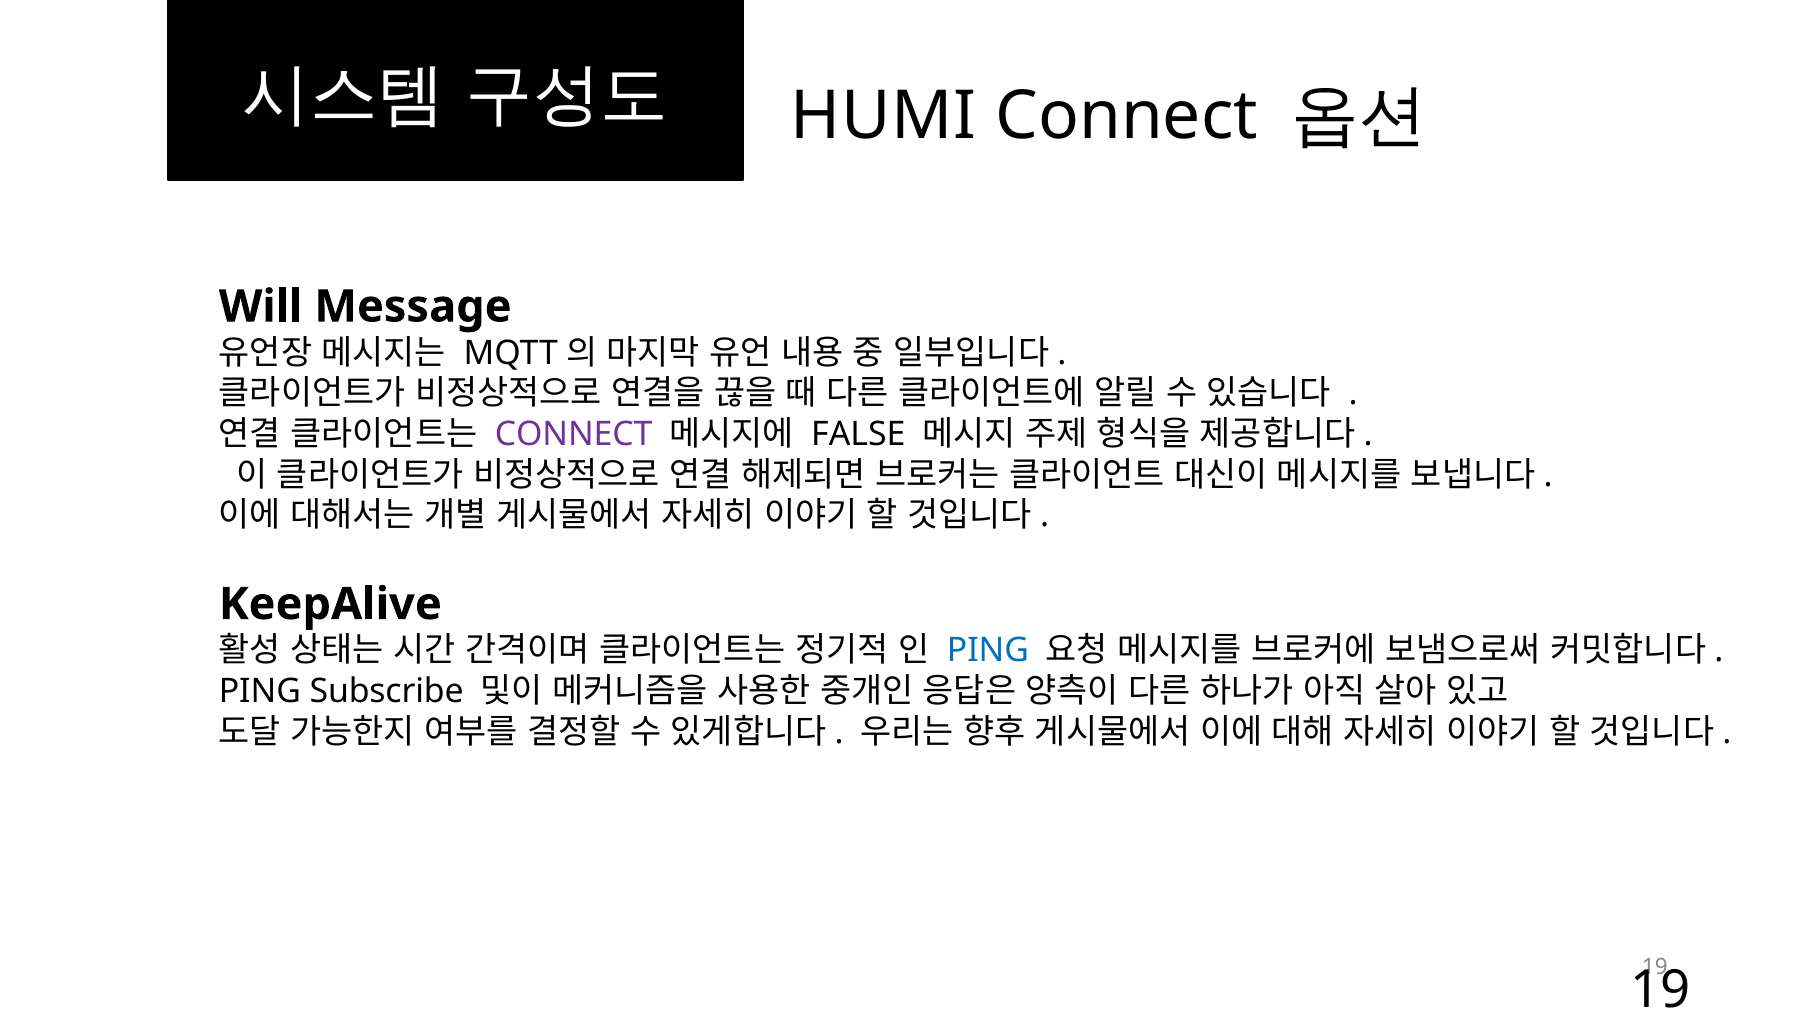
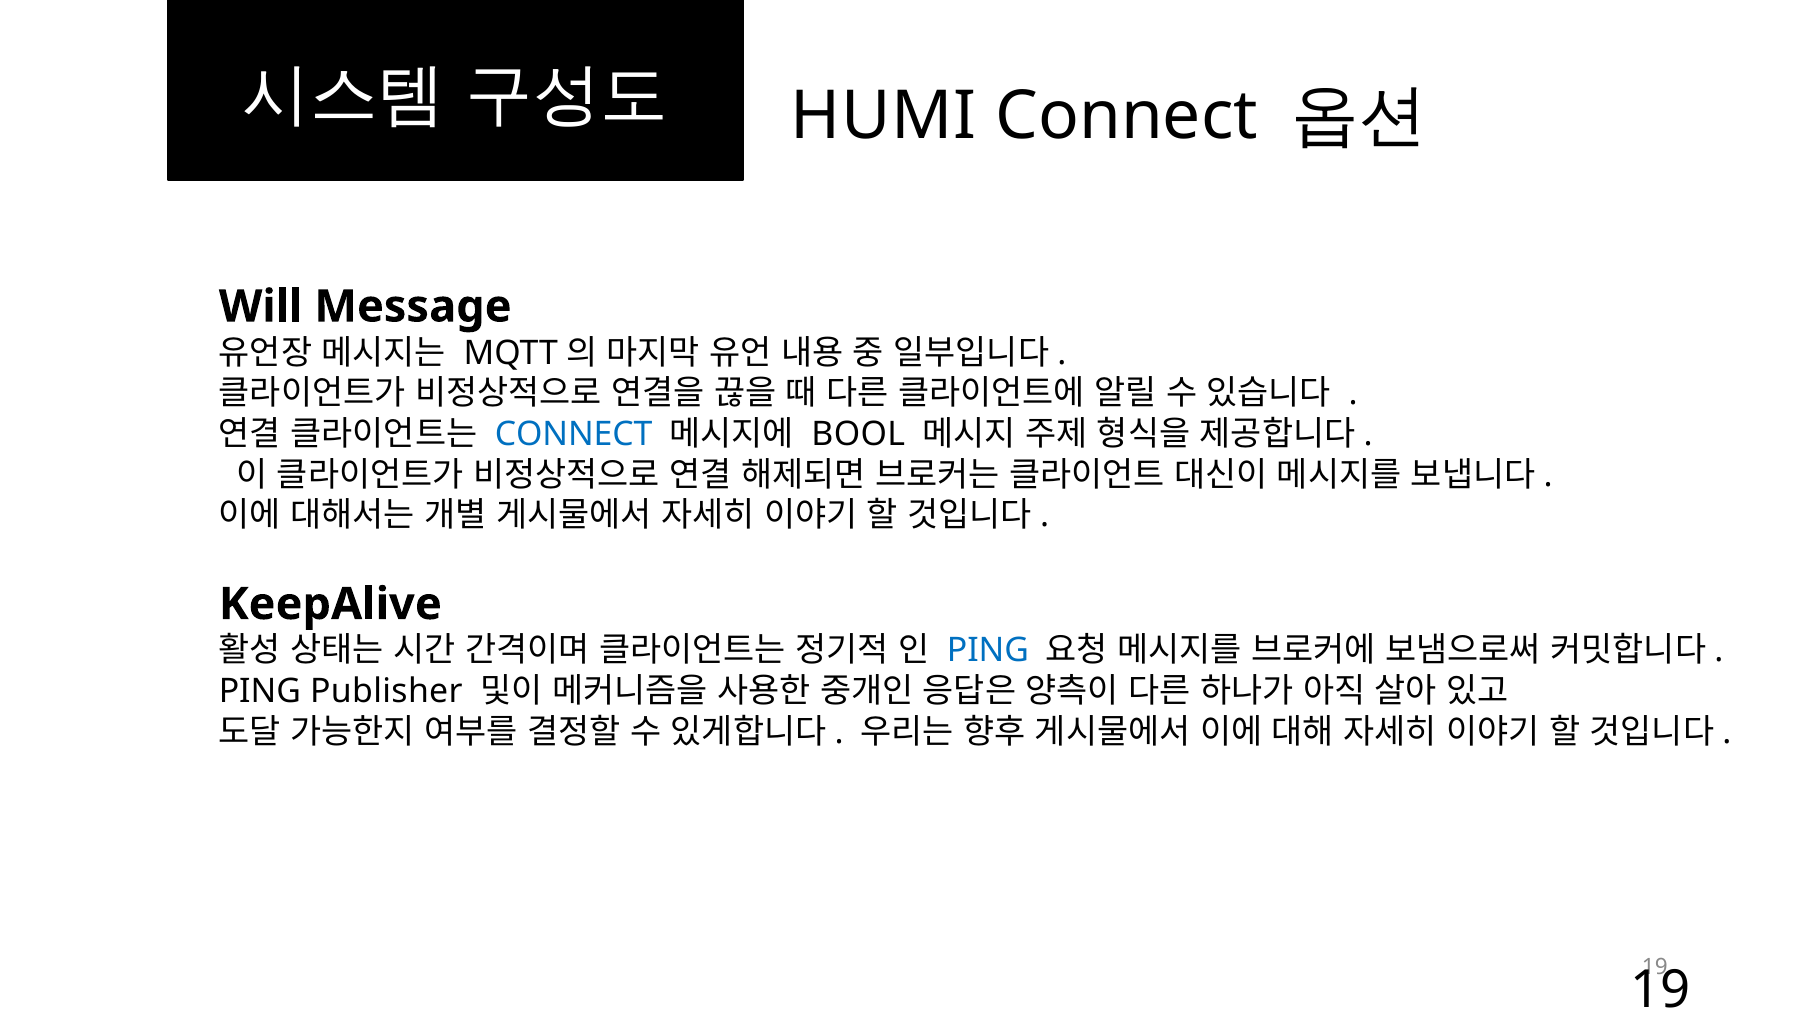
CONNECT at (574, 434) colour: purple -> blue
FALSE: FALSE -> BOOL
Subscribe: Subscribe -> Publisher
